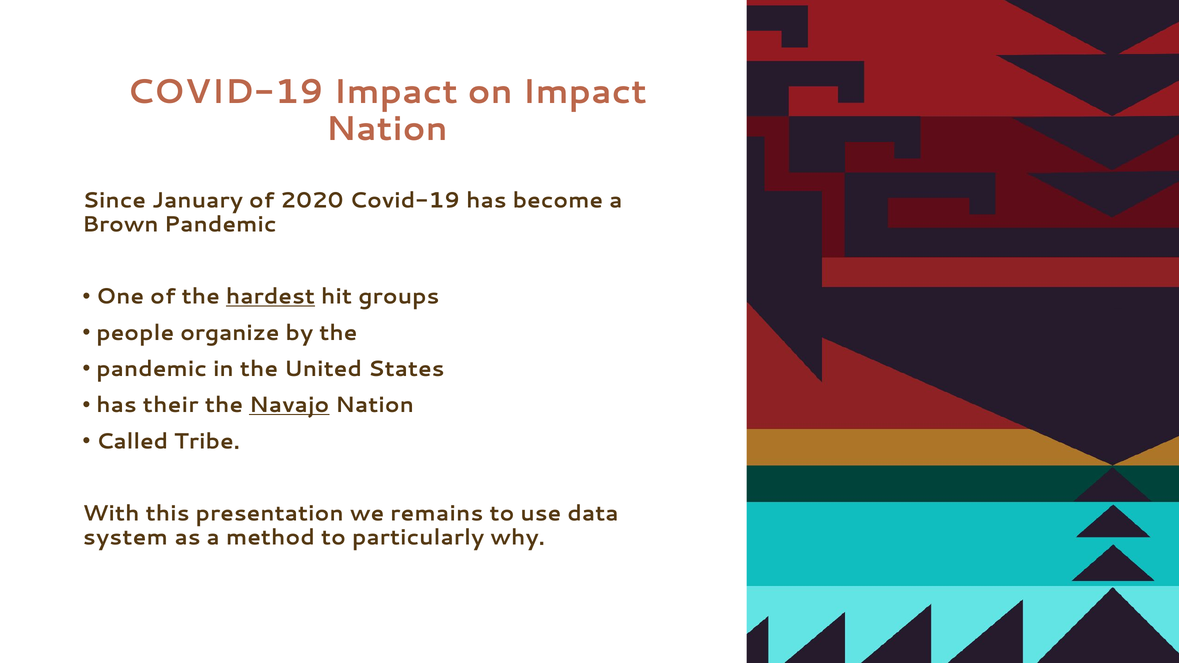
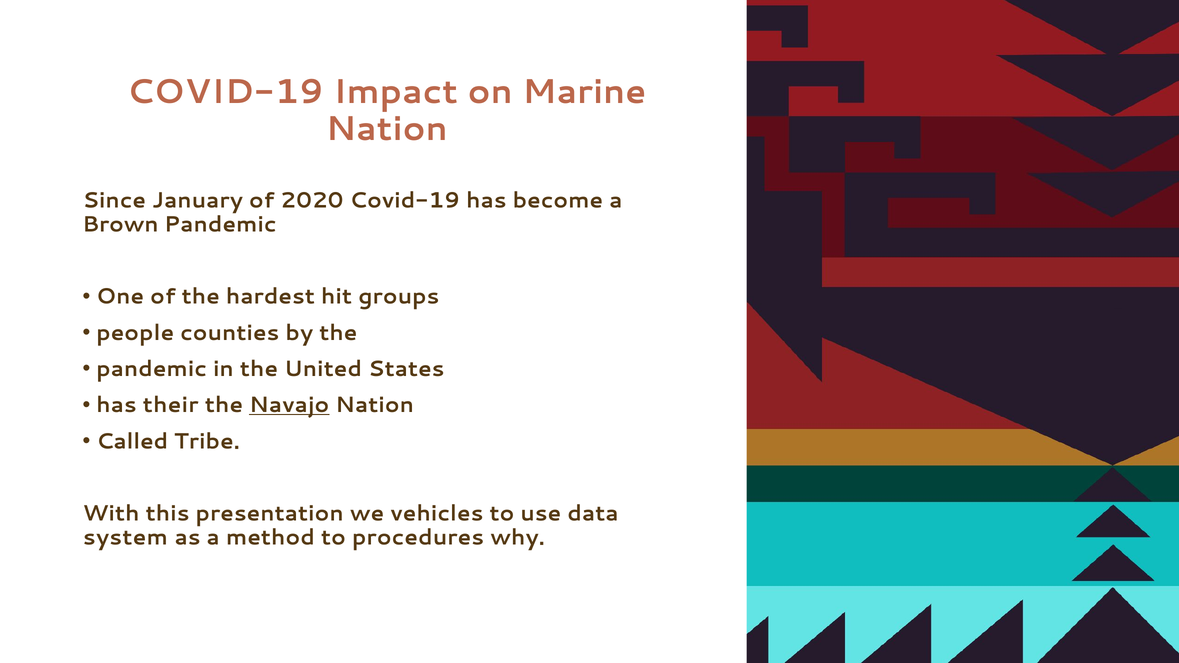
on Impact: Impact -> Marine
hardest underline: present -> none
organize: organize -> counties
remains: remains -> vehicles
particularly: particularly -> procedures
